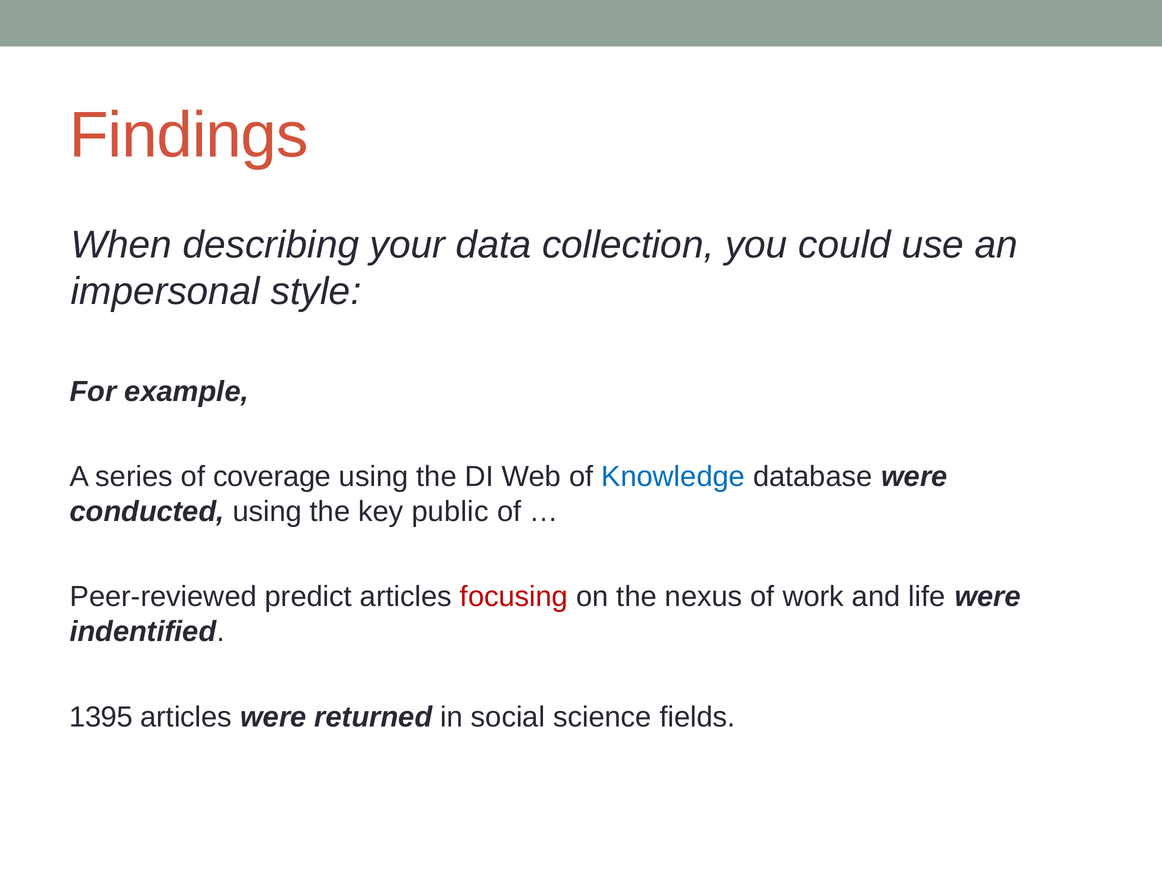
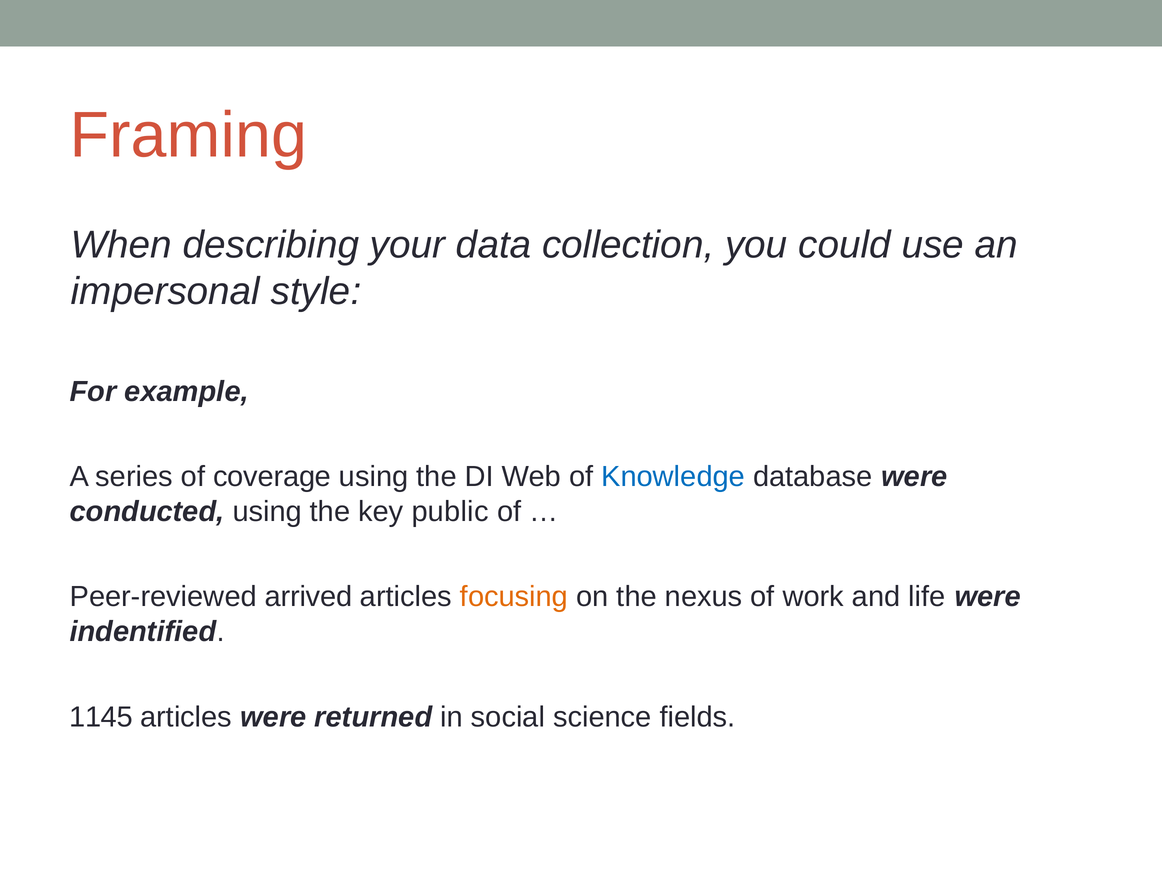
Findings: Findings -> Framing
predict: predict -> arrived
focusing colour: red -> orange
1395: 1395 -> 1145
